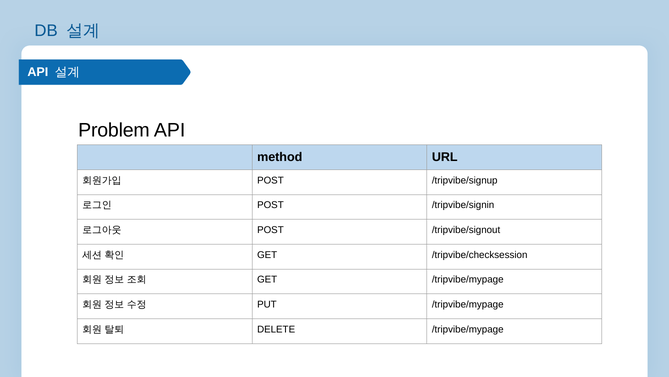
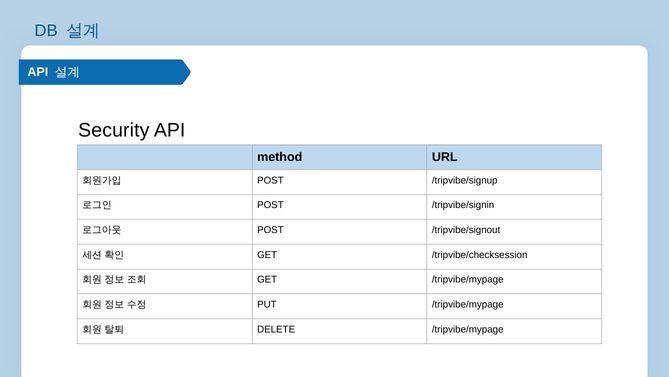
Problem: Problem -> Security
